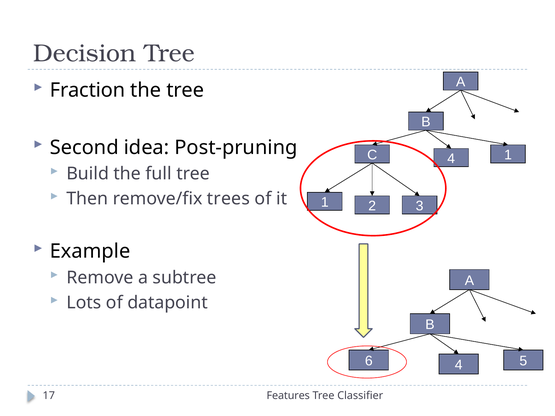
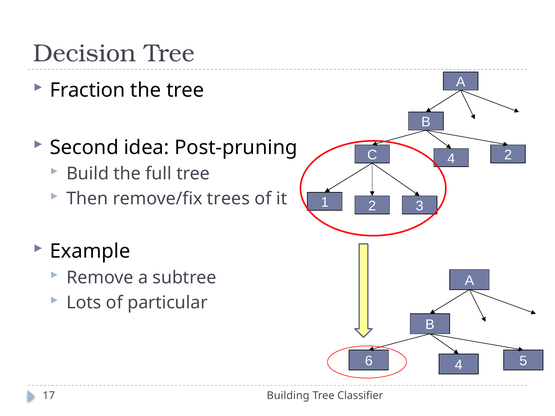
4 1: 1 -> 2
datapoint: datapoint -> particular
Features: Features -> Building
